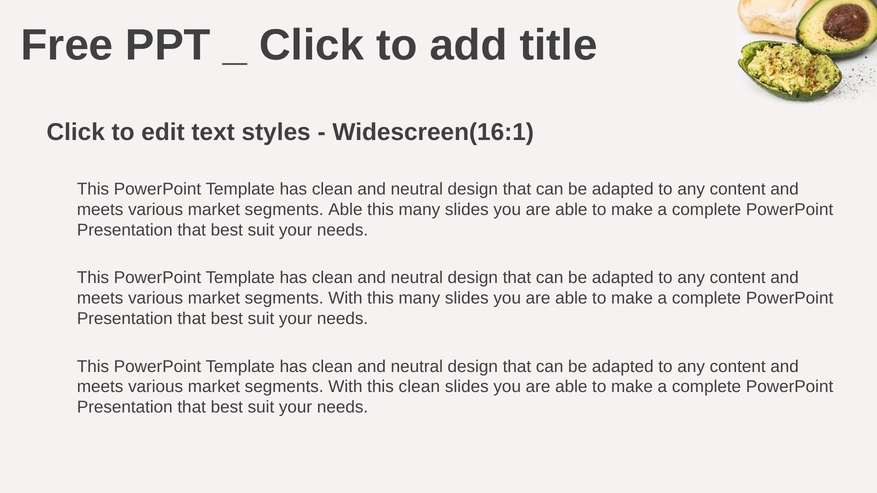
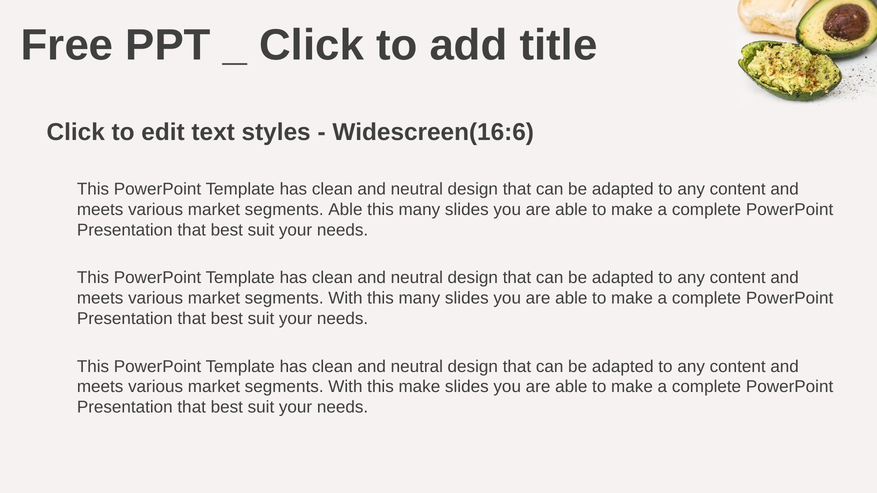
Widescreen(16:1: Widescreen(16:1 -> Widescreen(16:6
this clean: clean -> make
